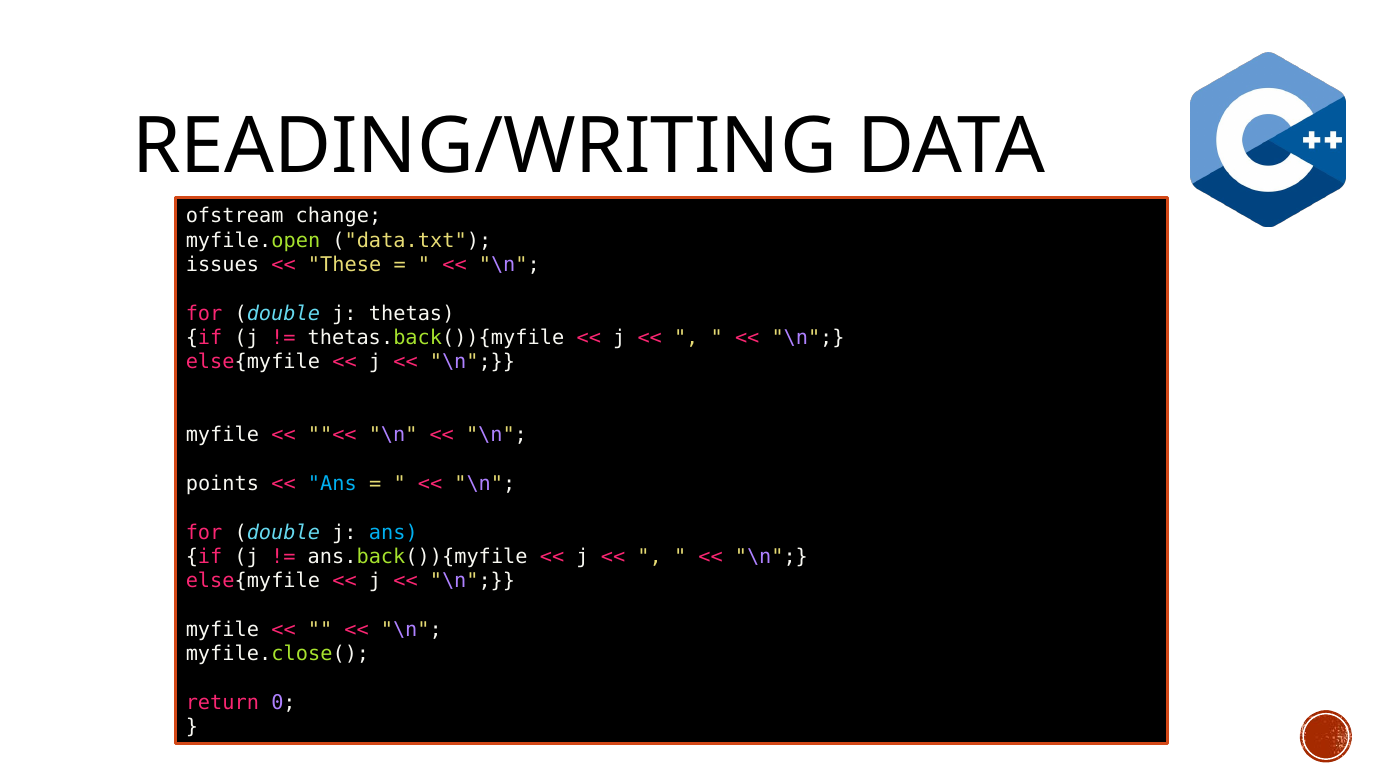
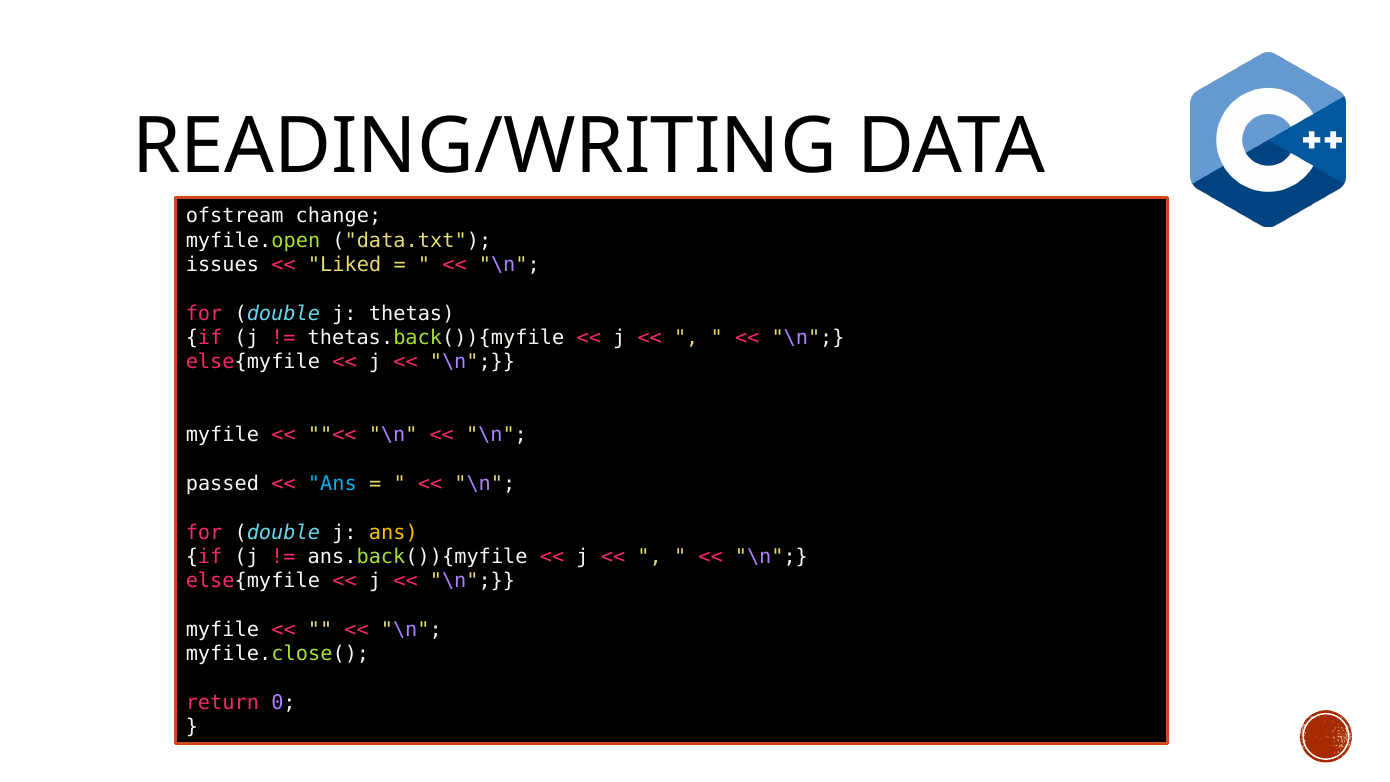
These: These -> Liked
points: points -> passed
ans at (393, 532) colour: light blue -> yellow
